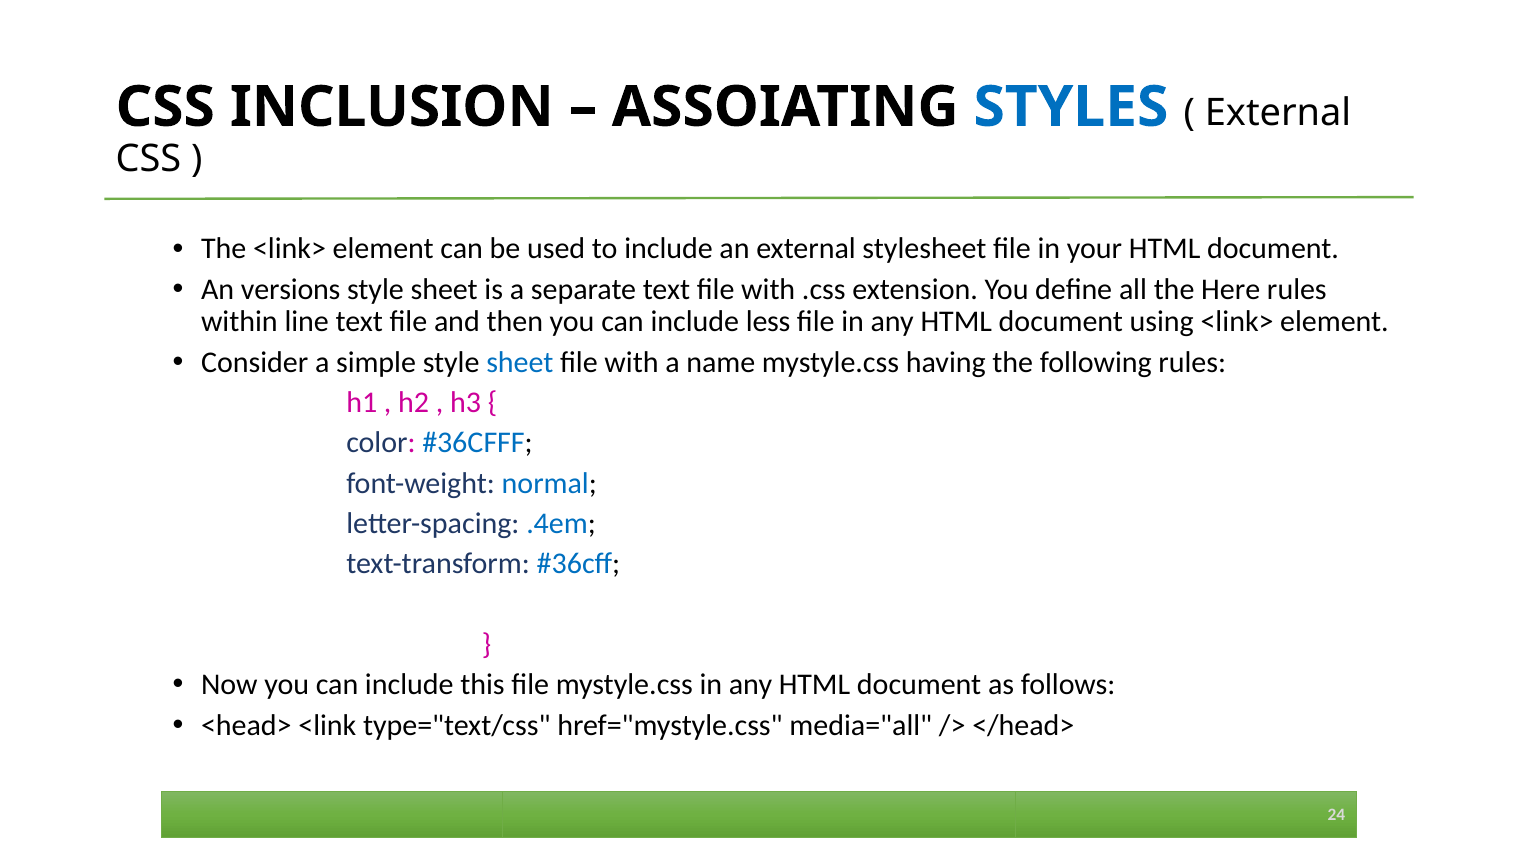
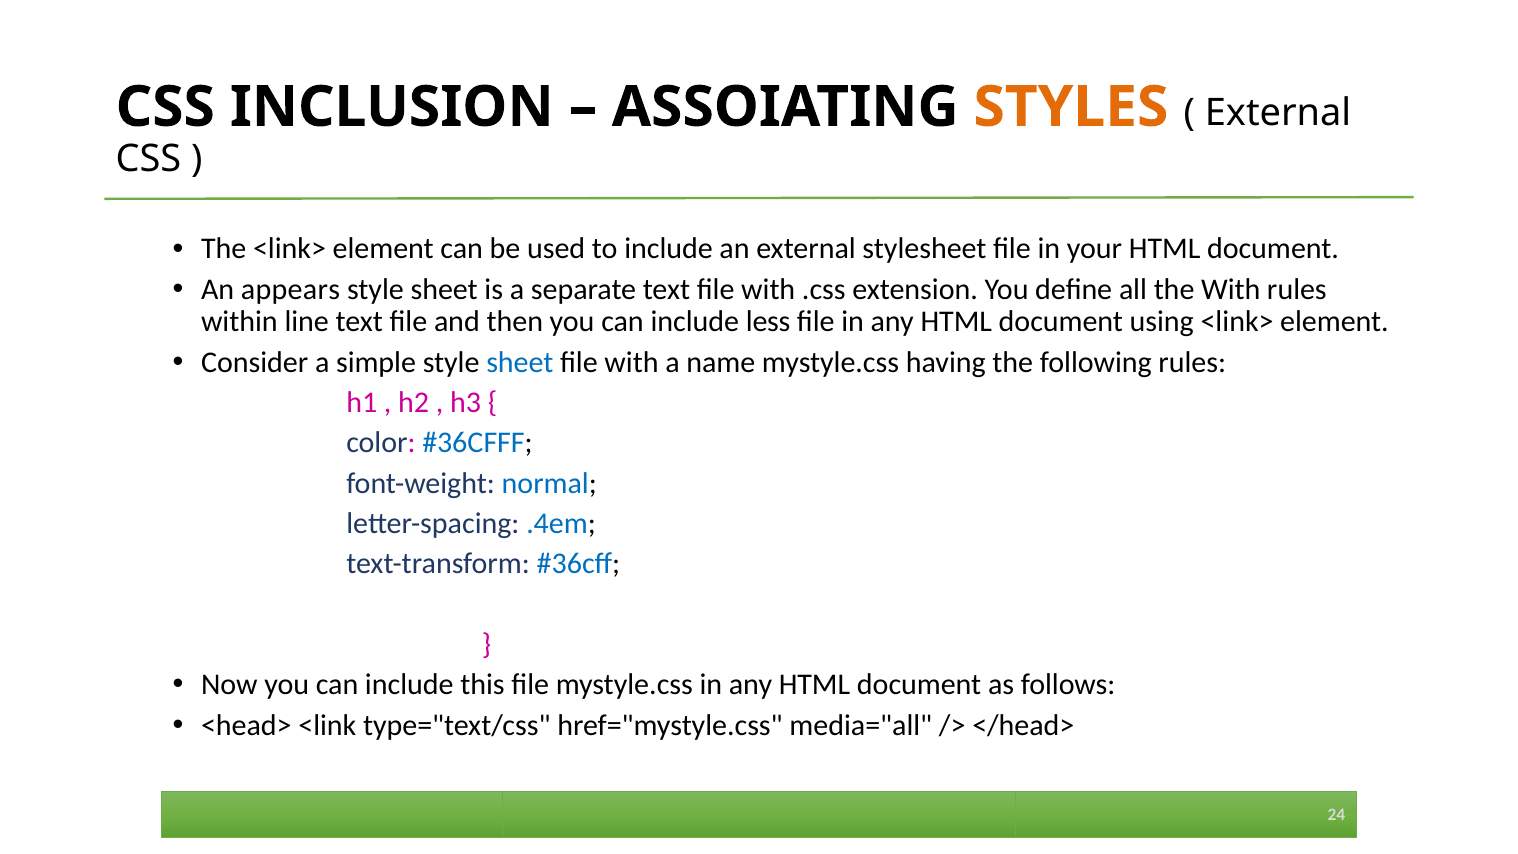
STYLES colour: blue -> orange
versions: versions -> appears
the Here: Here -> With
